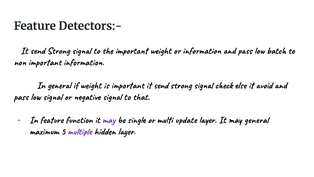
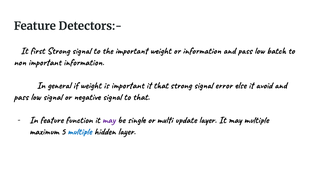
send at (37, 51): send -> first
important it send: send -> that
check: check -> error
may general: general -> multiple
multiple at (80, 131) colour: purple -> blue
